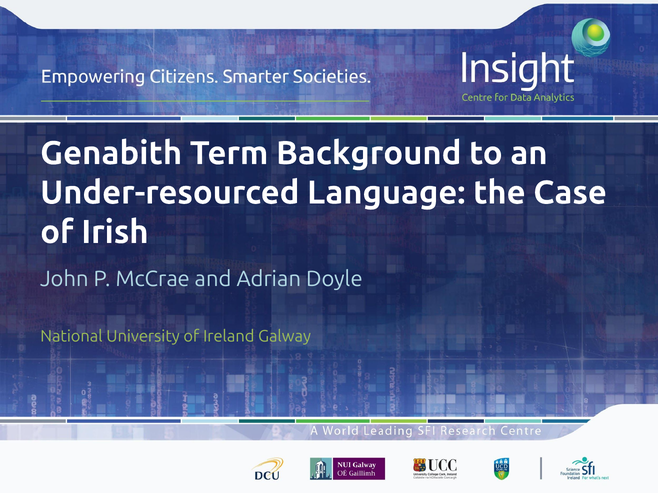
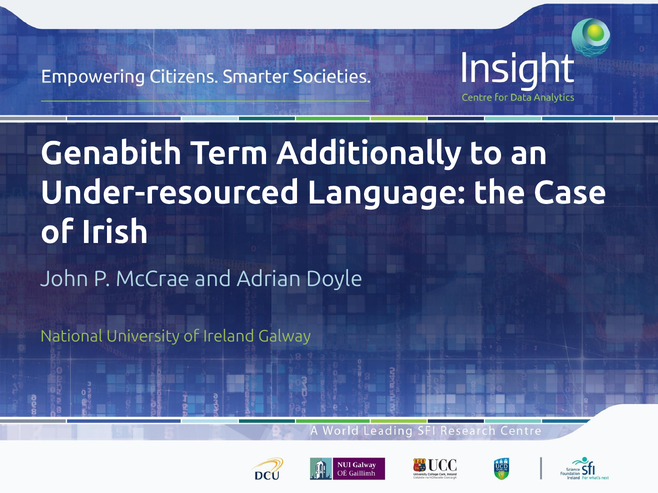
Background: Background -> Additionally
